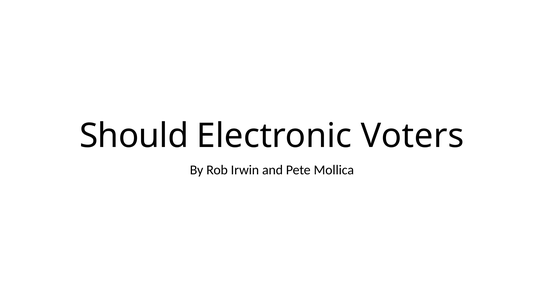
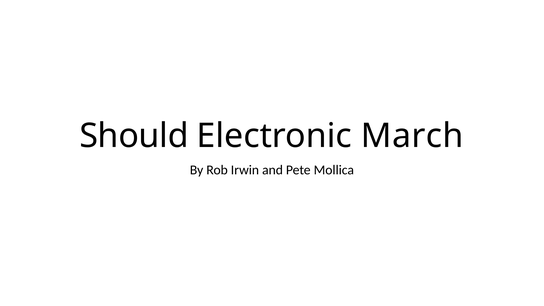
Voters: Voters -> March
